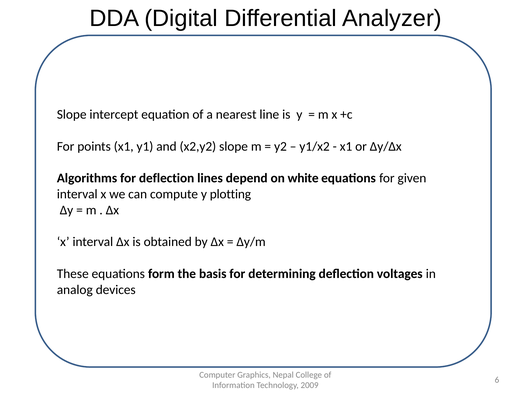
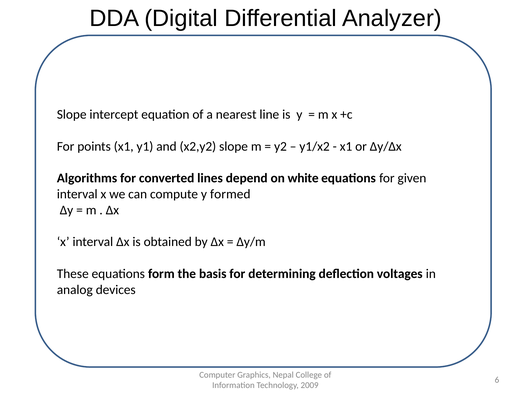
for deflection: deflection -> converted
plotting: plotting -> formed
